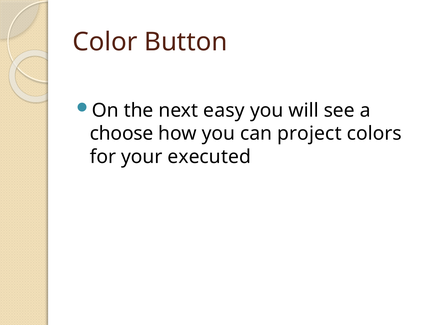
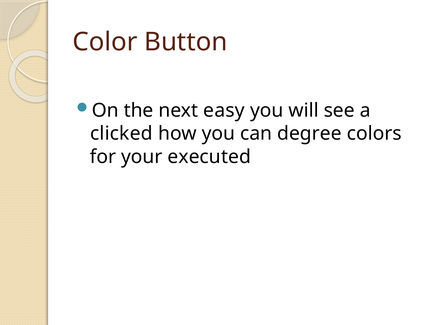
choose: choose -> clicked
project: project -> degree
